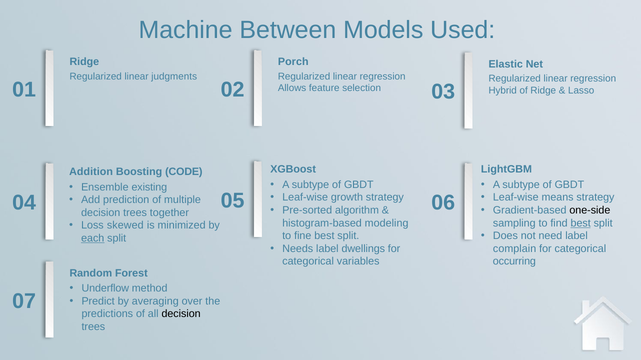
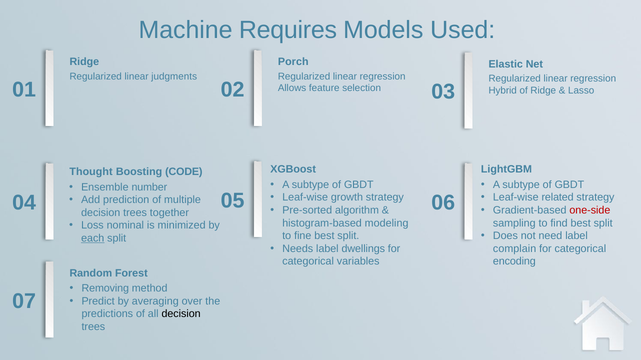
Between: Between -> Requires
Addition: Addition -> Thought
existing: existing -> number
means: means -> related
one-side colour: black -> red
best at (581, 223) underline: present -> none
skewed: skewed -> nominal
occurring: occurring -> encoding
Underflow: Underflow -> Removing
